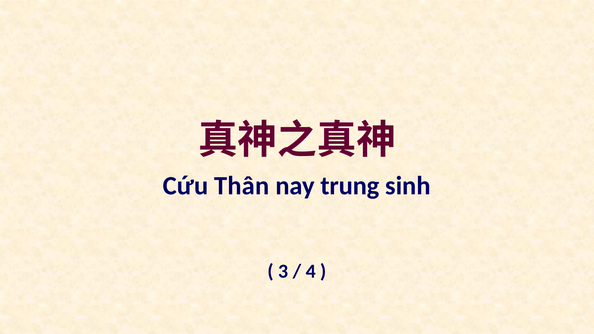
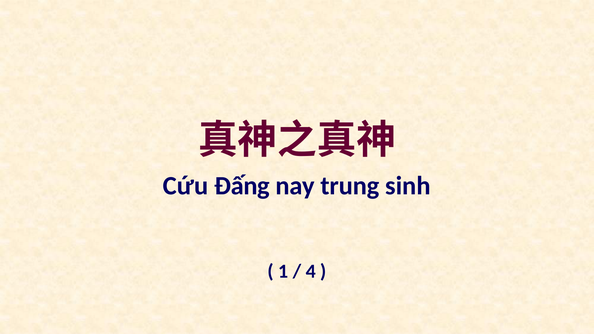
Thân: Thân -> Ðấng
3: 3 -> 1
